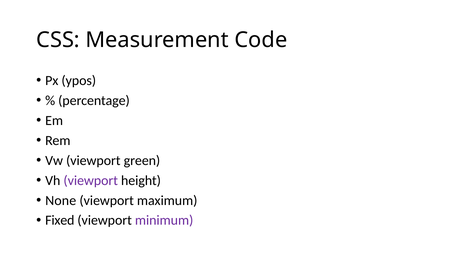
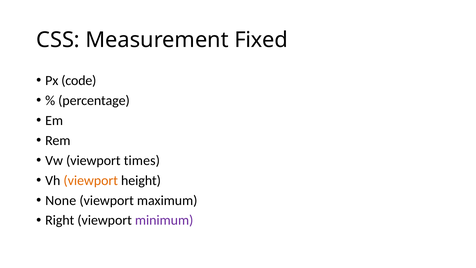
Code: Code -> Fixed
ypos: ypos -> code
green: green -> times
viewport at (91, 180) colour: purple -> orange
Fixed: Fixed -> Right
